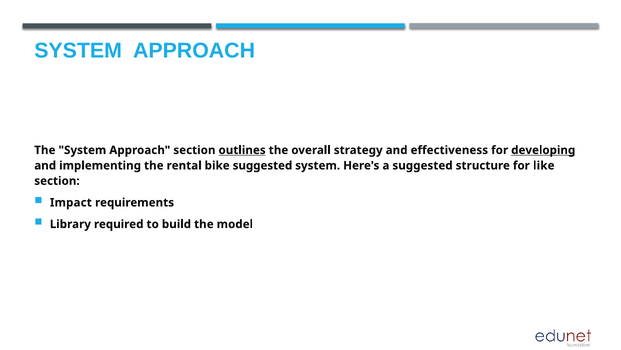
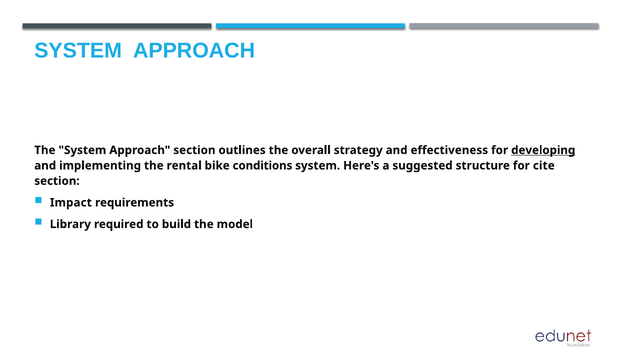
outlines underline: present -> none
bike suggested: suggested -> conditions
like: like -> cite
